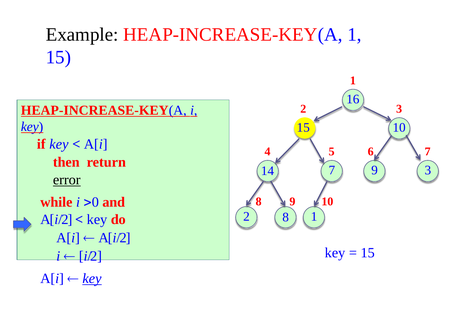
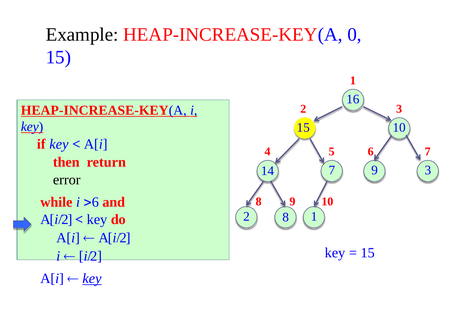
HEAP-INCREASE-KEY(A 1: 1 -> 0
error underline: present -> none
0 at (95, 202): 0 -> 6
